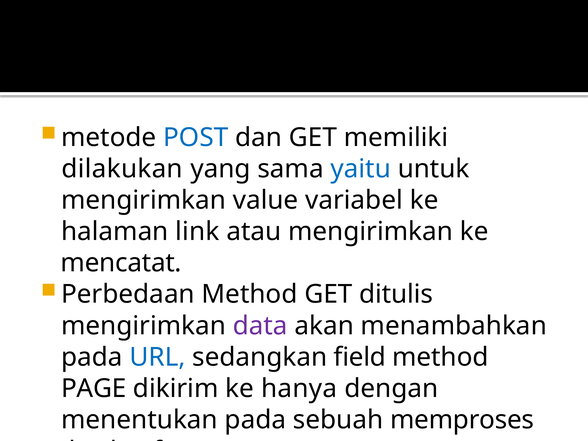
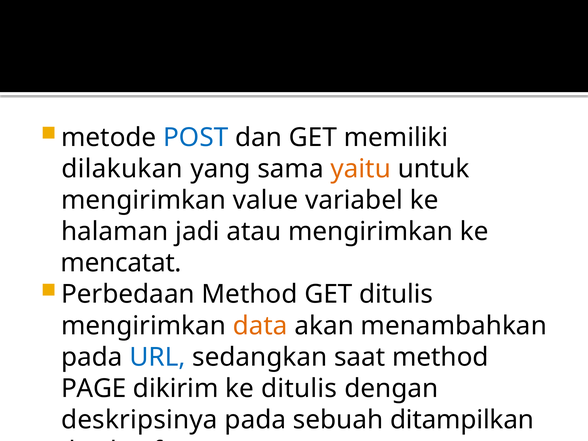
yaitu colour: blue -> orange
link: link -> jadi
data colour: purple -> orange
field: field -> saat
ke hanya: hanya -> ditulis
menentukan: menentukan -> deskripsinya
memproses: memproses -> ditampilkan
